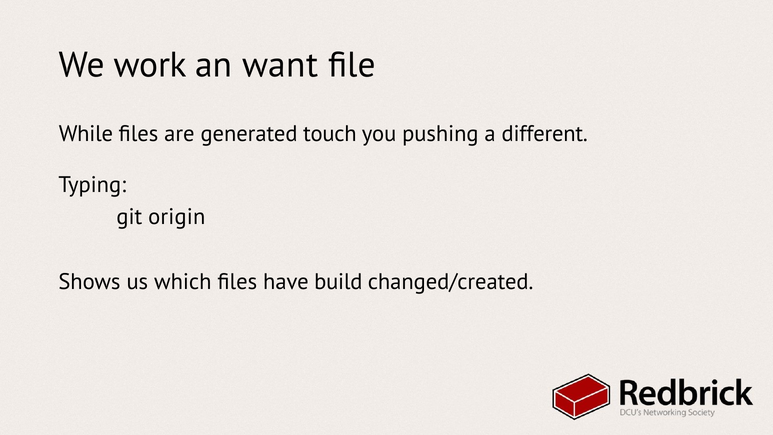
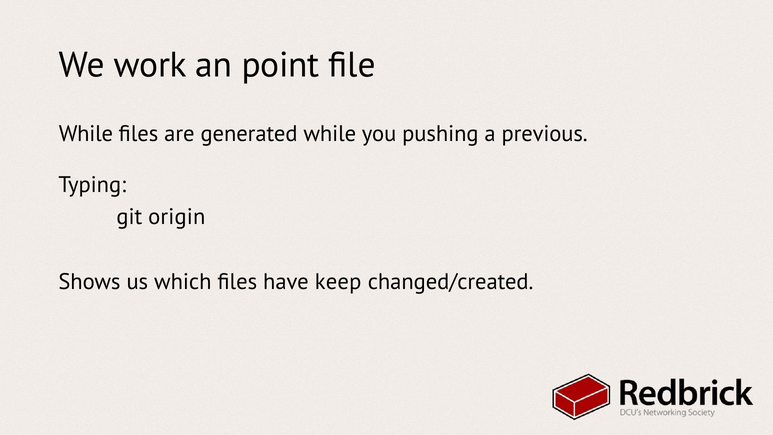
want: want -> point
generated touch: touch -> while
different: different -> previous
build: build -> keep
